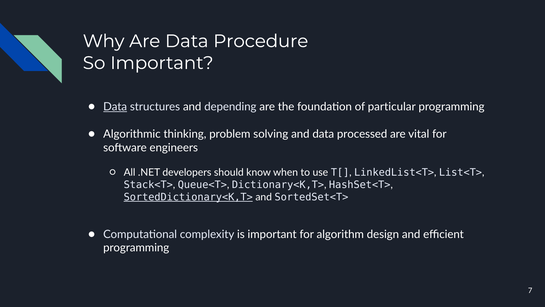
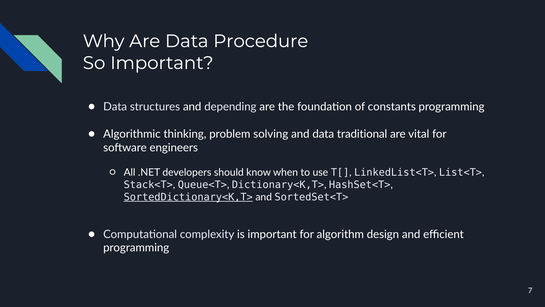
Data at (115, 106) underline: present -> none
particular: particular -> constants
processed: processed -> traditional
